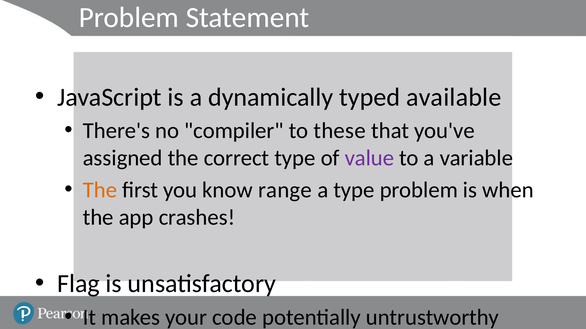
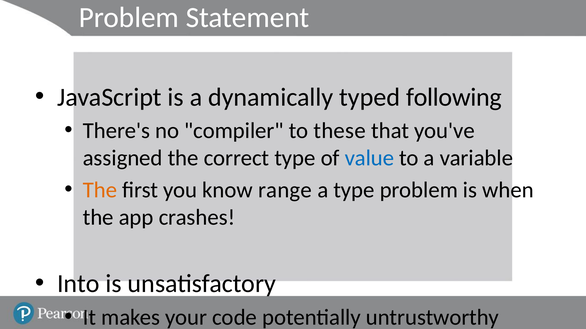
available: available -> following
value colour: purple -> blue
Flag: Flag -> Into
